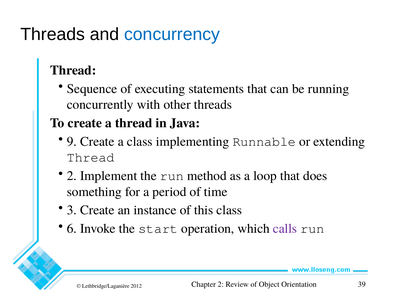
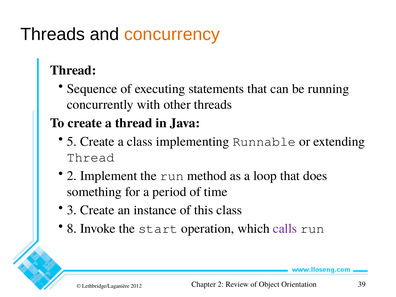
concurrency colour: blue -> orange
9: 9 -> 5
6: 6 -> 8
